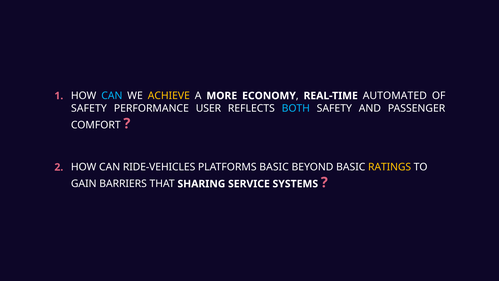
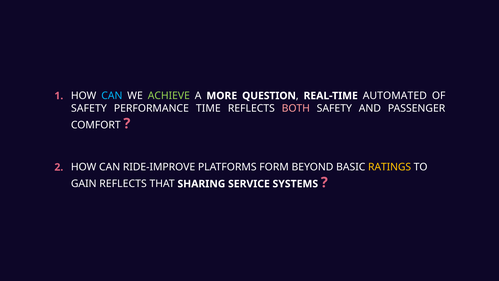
ACHIEVE colour: yellow -> light green
ECONOMY: ECONOMY -> QUESTION
USER: USER -> TIME
BOTH colour: light blue -> pink
RIDE-VEHICLES: RIDE-VEHICLES -> RIDE-IMPROVE
PLATFORMS BASIC: BASIC -> FORM
GAIN BARRIERS: BARRIERS -> REFLECTS
